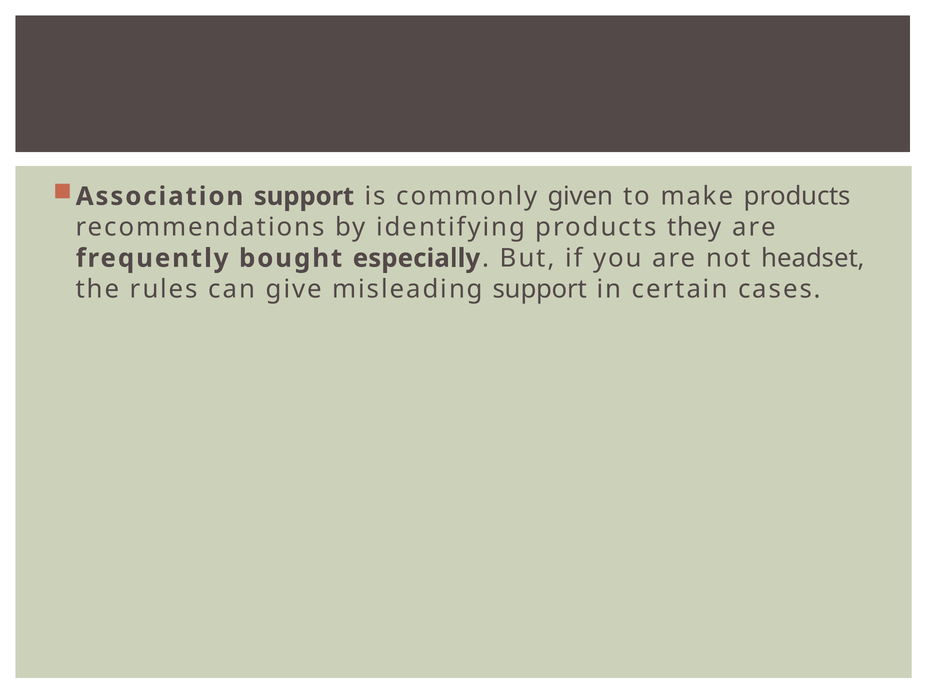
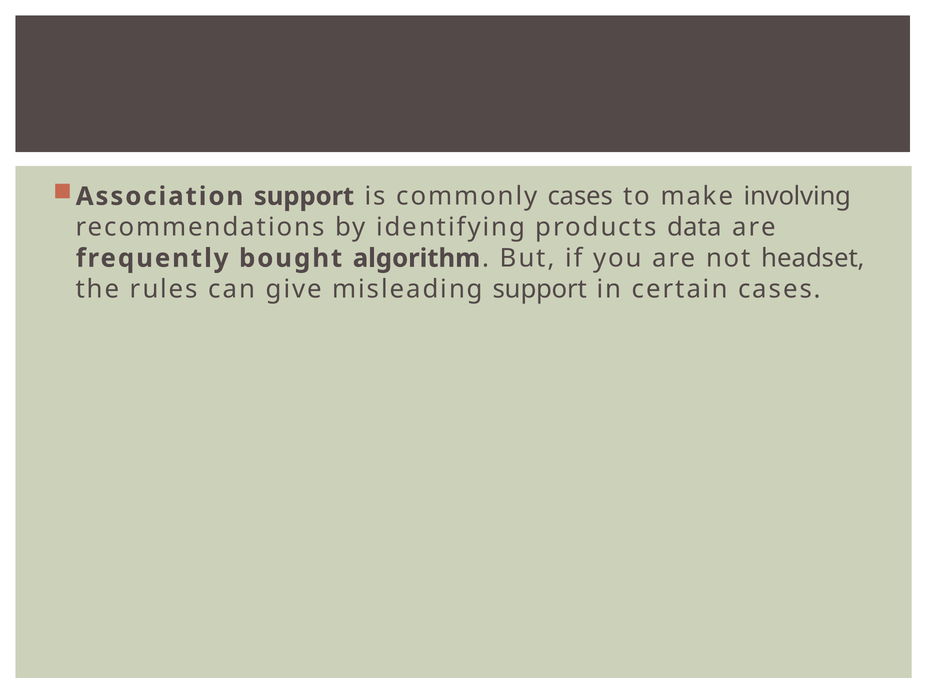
commonly given: given -> cases
make products: products -> involving
they: they -> data
especially: especially -> algorithm
